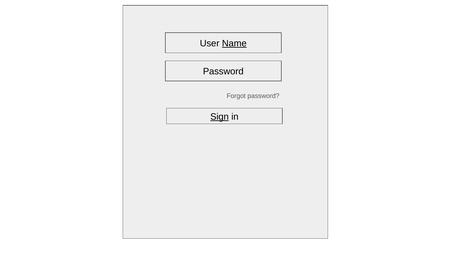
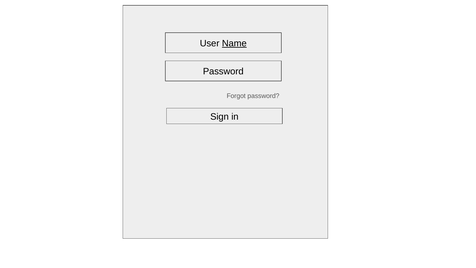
Sign underline: present -> none
